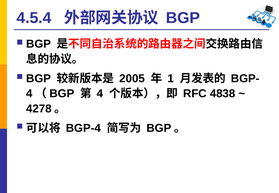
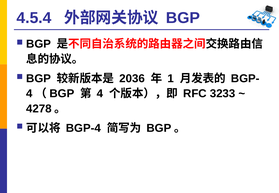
2005: 2005 -> 2036
4838: 4838 -> 3233
